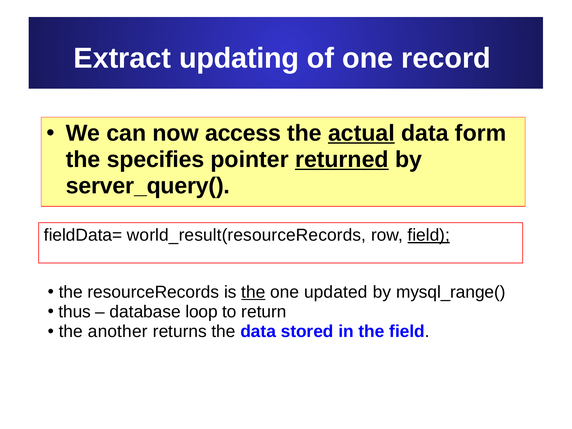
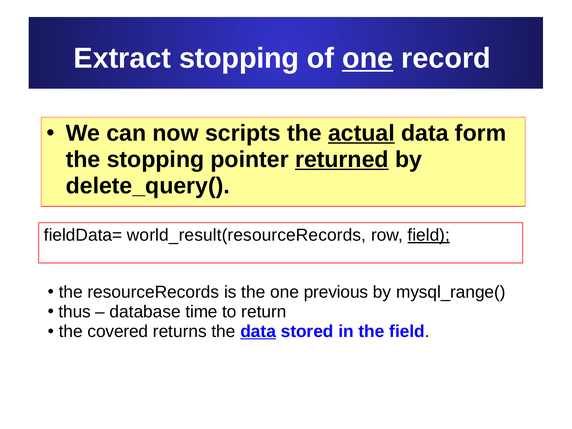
Extract updating: updating -> stopping
one at (368, 58) underline: none -> present
access: access -> scripts
the specifies: specifies -> stopping
server_query(: server_query( -> delete_query(
the at (253, 292) underline: present -> none
updated: updated -> previous
loop: loop -> time
another: another -> covered
data at (258, 331) underline: none -> present
